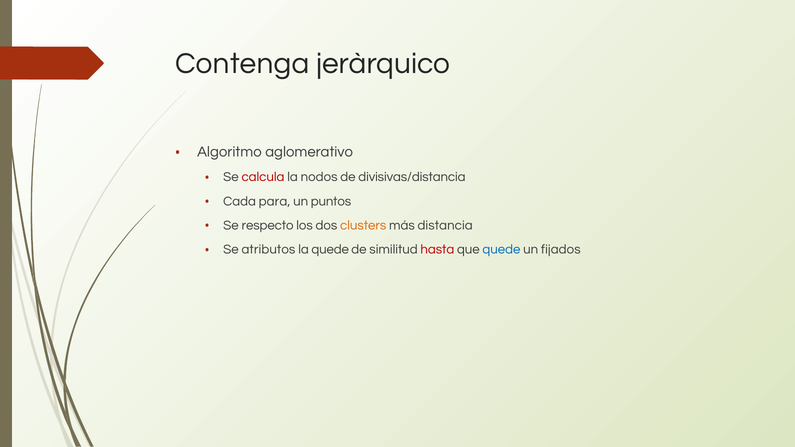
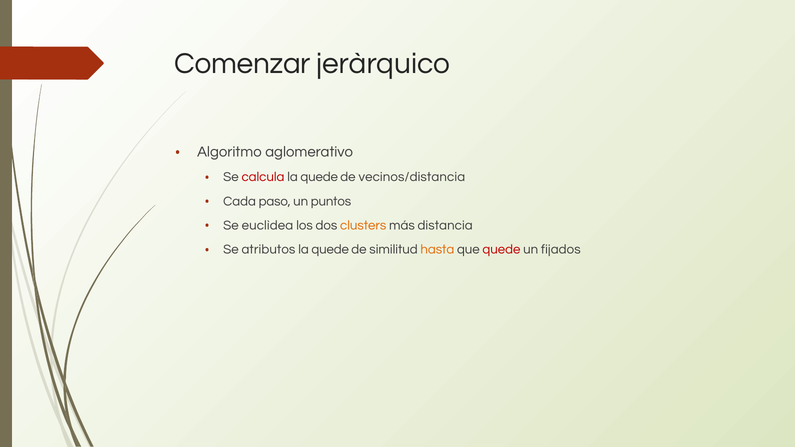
Contenga: Contenga -> Comenzar
nodos at (319, 177): nodos -> quede
divisivas/distancia: divisivas/distancia -> vecinos/distancia
para: para -> paso
respecto: respecto -> euclìdea
hasta colour: red -> orange
quede at (501, 250) colour: blue -> red
